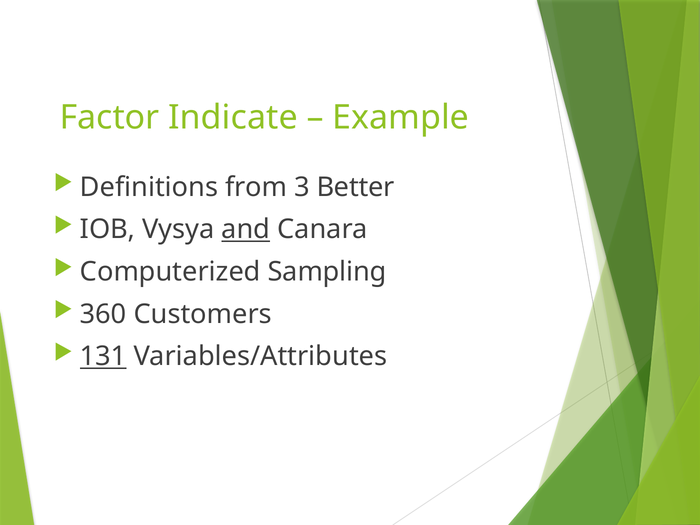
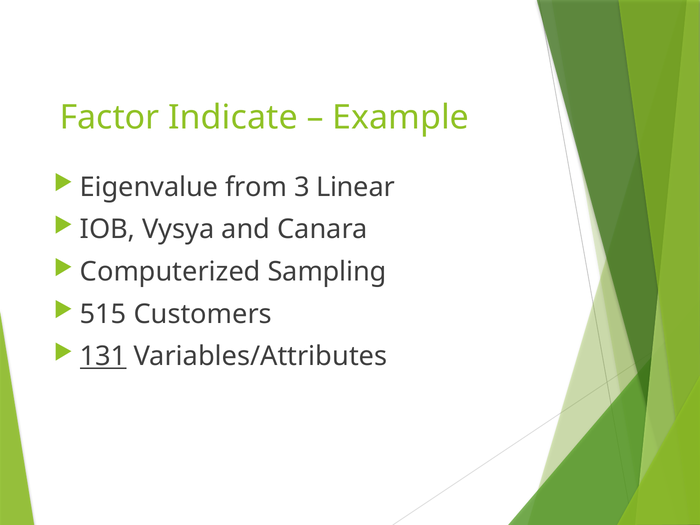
Definitions: Definitions -> Eigenvalue
Better: Better -> Linear
and underline: present -> none
360: 360 -> 515
